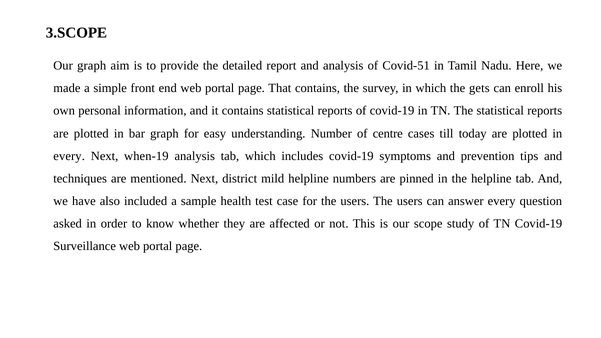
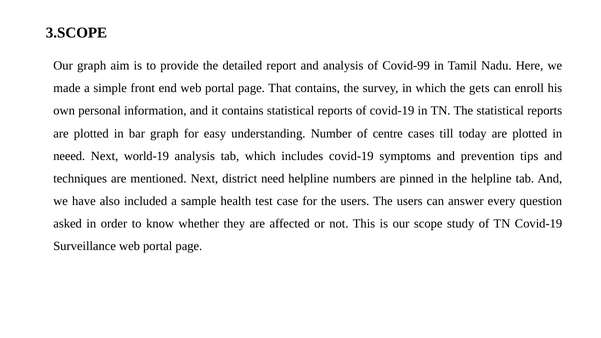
Covid-51: Covid-51 -> Covid-99
every at (69, 156): every -> neeed
when-19: when-19 -> world-19
mild: mild -> need
